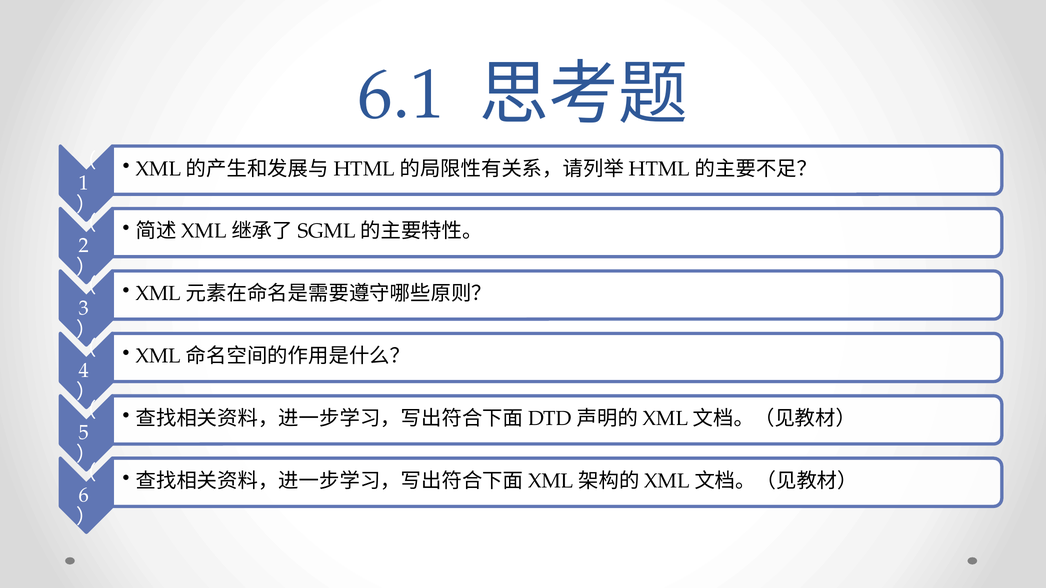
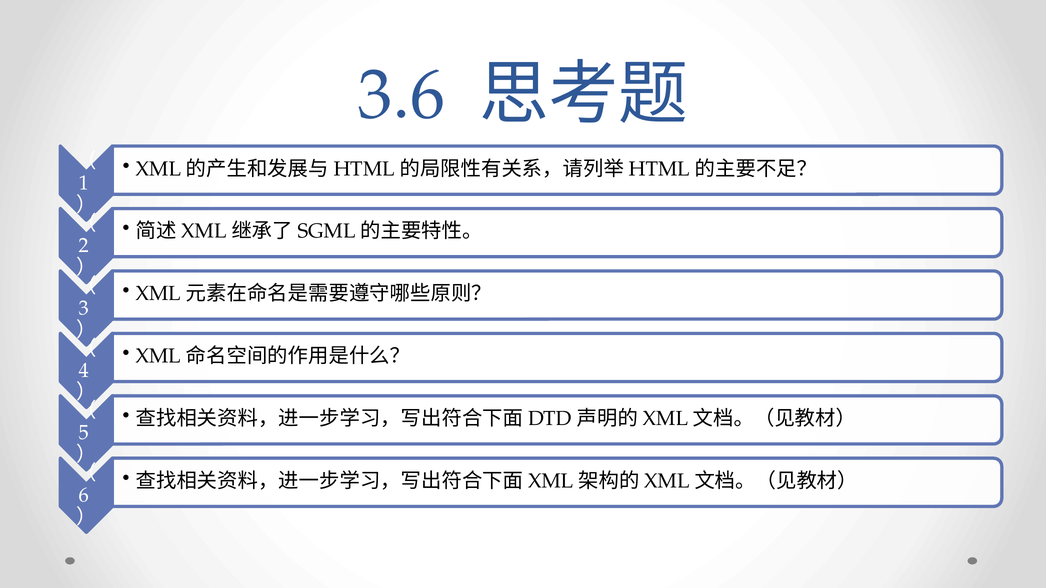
6.1: 6.1 -> 3.6
